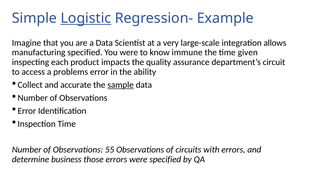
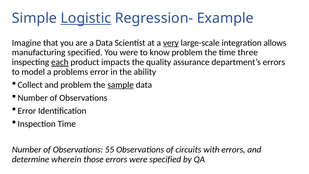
very underline: none -> present
know immune: immune -> problem
given: given -> three
each underline: none -> present
department’s circuit: circuit -> errors
access: access -> model
and accurate: accurate -> problem
business: business -> wherein
